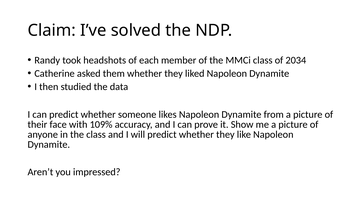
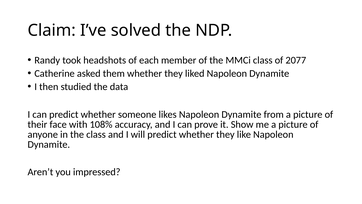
2034: 2034 -> 2077
109%: 109% -> 108%
